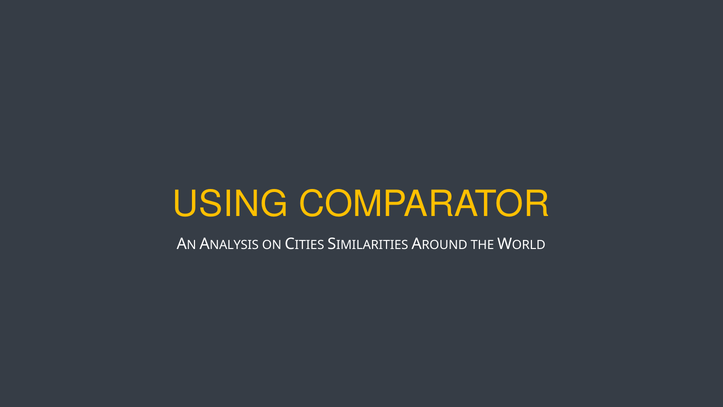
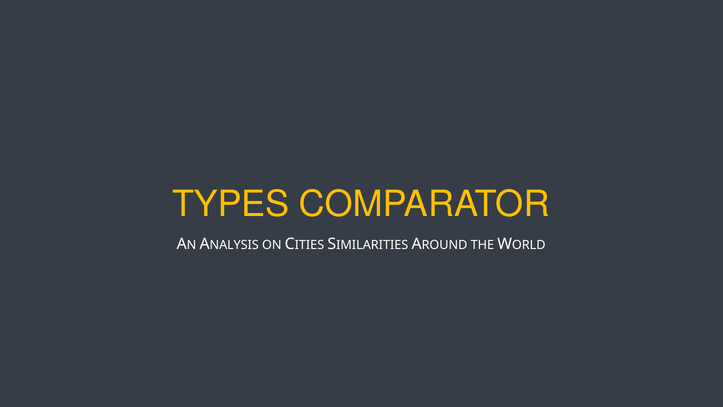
USING: USING -> TYPES
